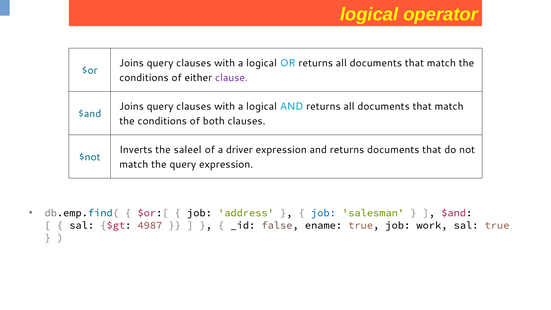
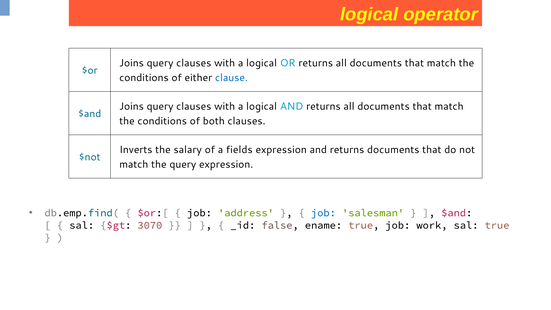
clause colour: purple -> blue
saleel: saleel -> salary
driver: driver -> fields
4987: 4987 -> 3070
